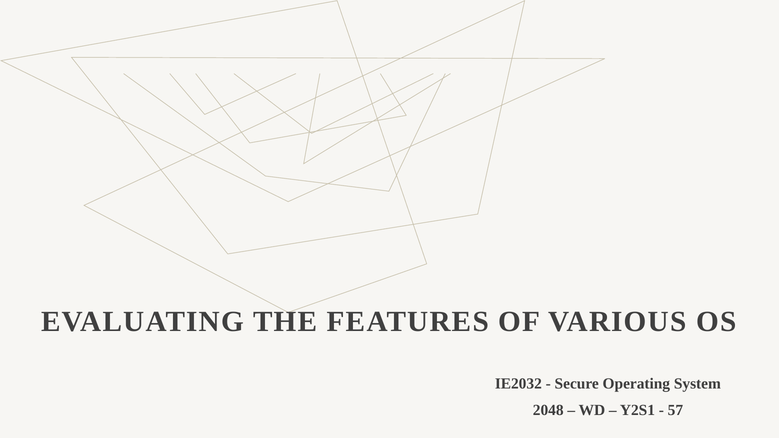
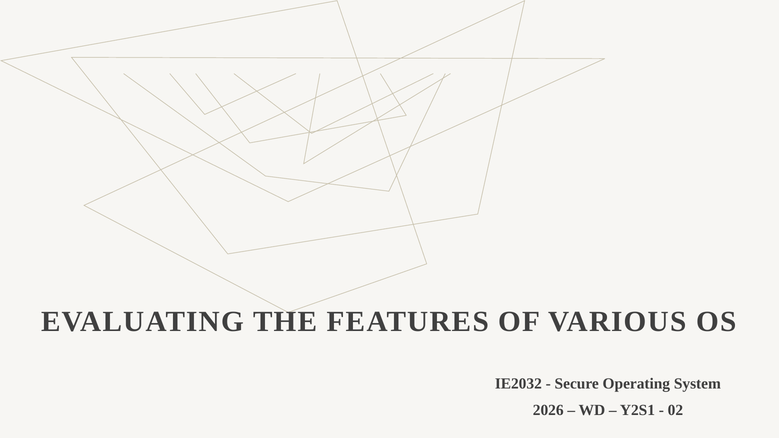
2048: 2048 -> 2026
57: 57 -> 02
